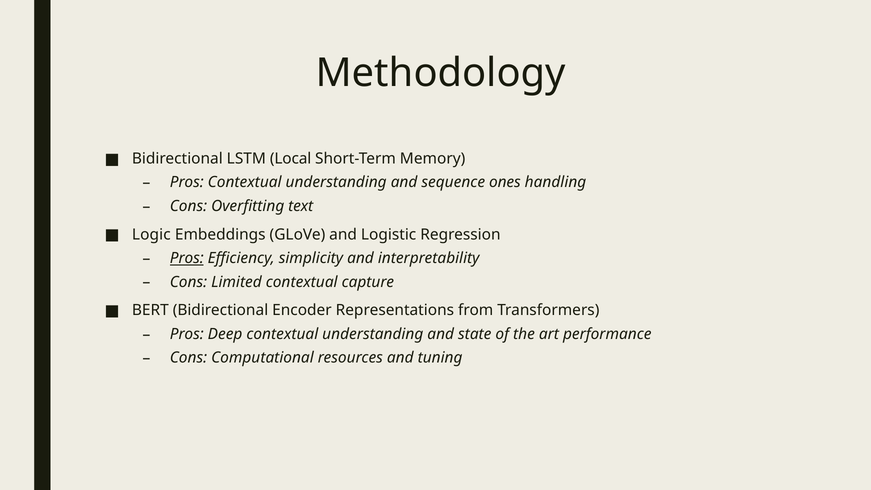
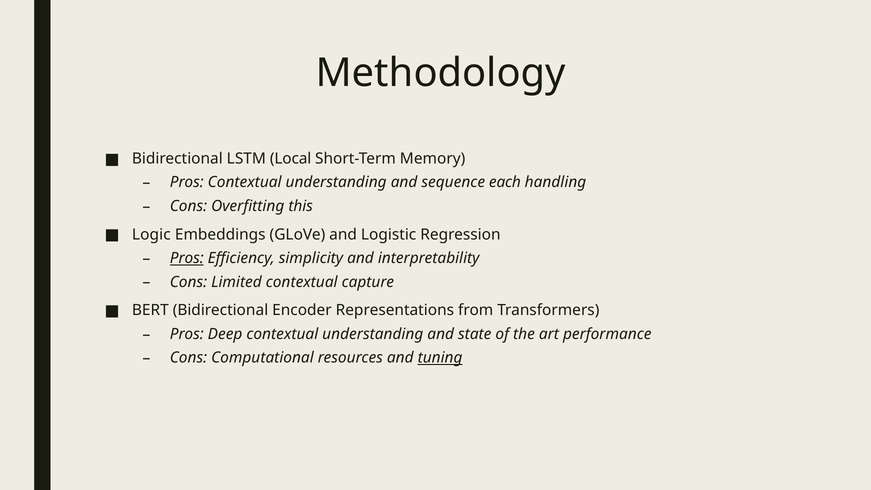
ones: ones -> each
text: text -> this
tuning underline: none -> present
